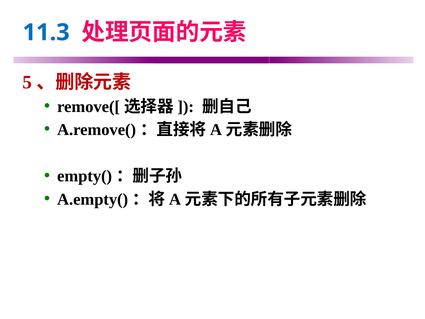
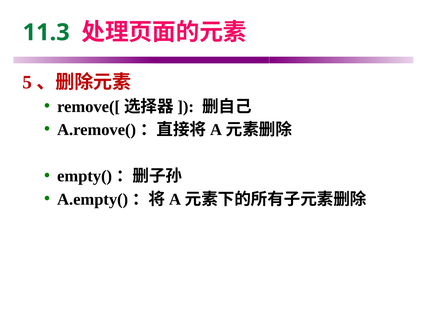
11.3 colour: blue -> green
